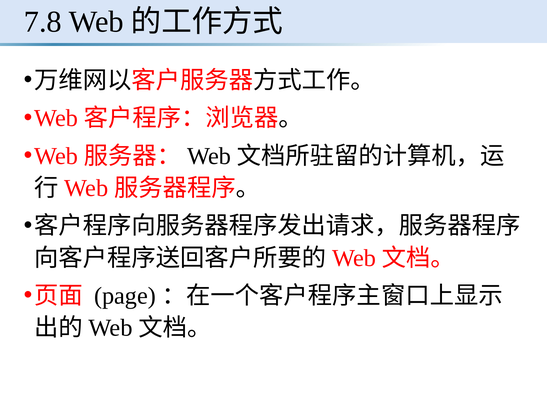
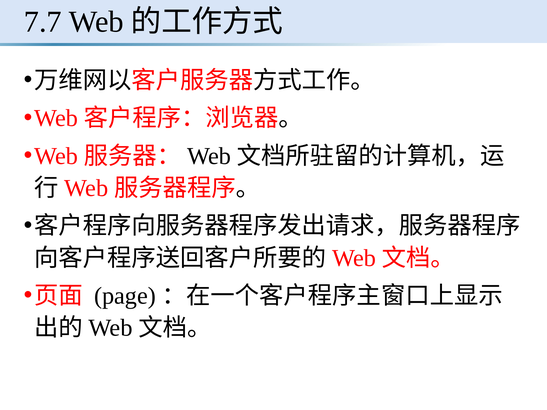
7.8: 7.8 -> 7.7
